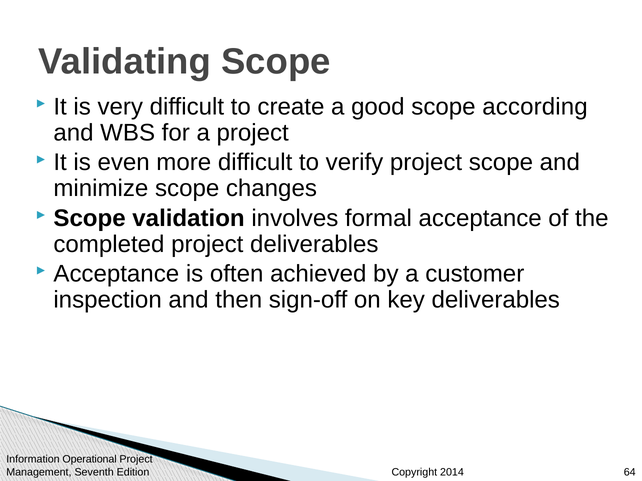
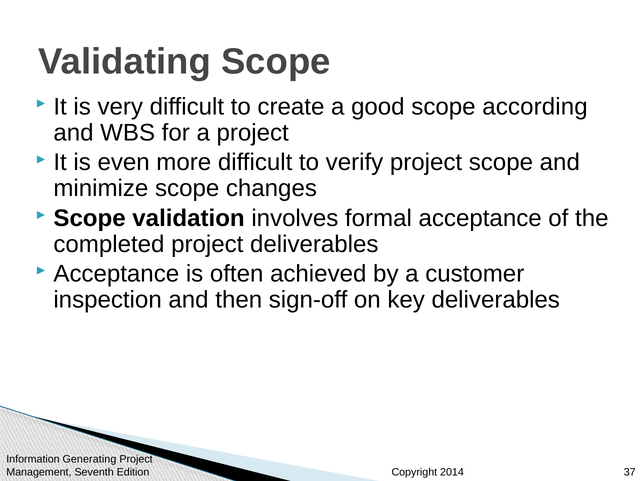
Operational: Operational -> Generating
64: 64 -> 37
